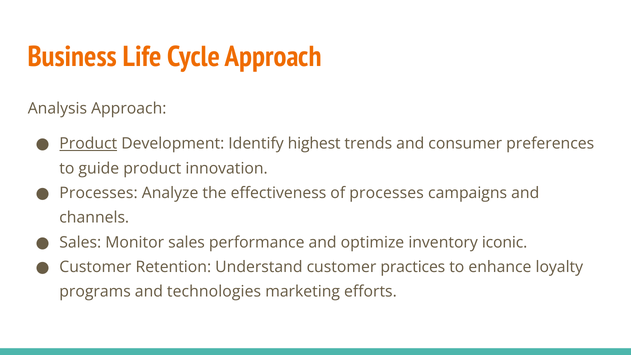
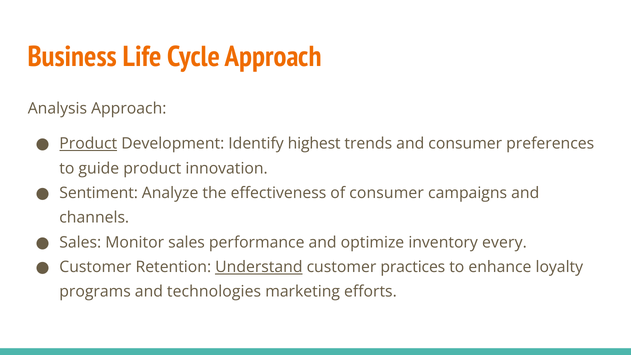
Processes at (99, 193): Processes -> Sentiment
of processes: processes -> consumer
iconic: iconic -> every
Understand underline: none -> present
